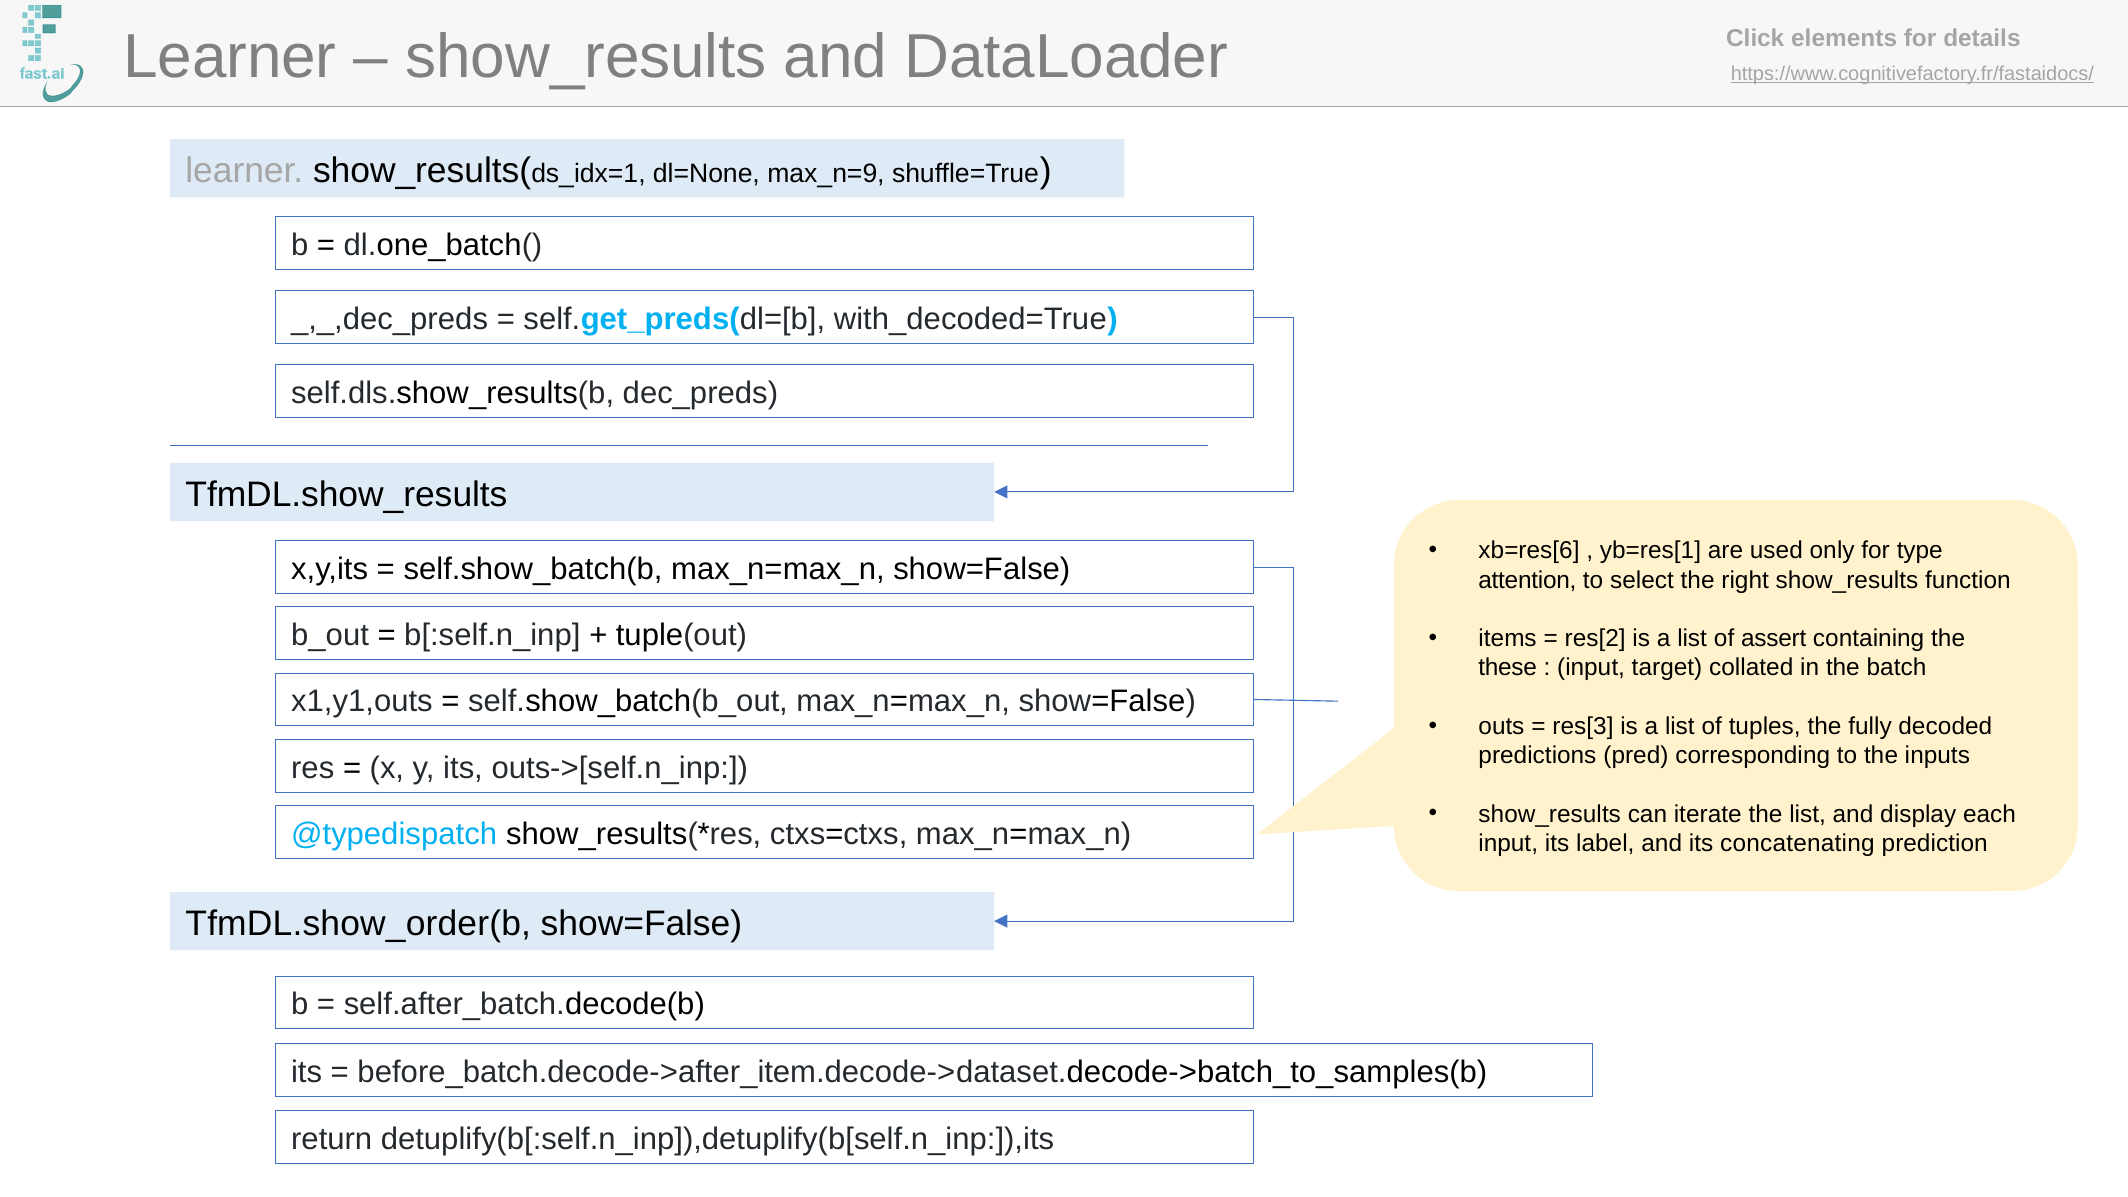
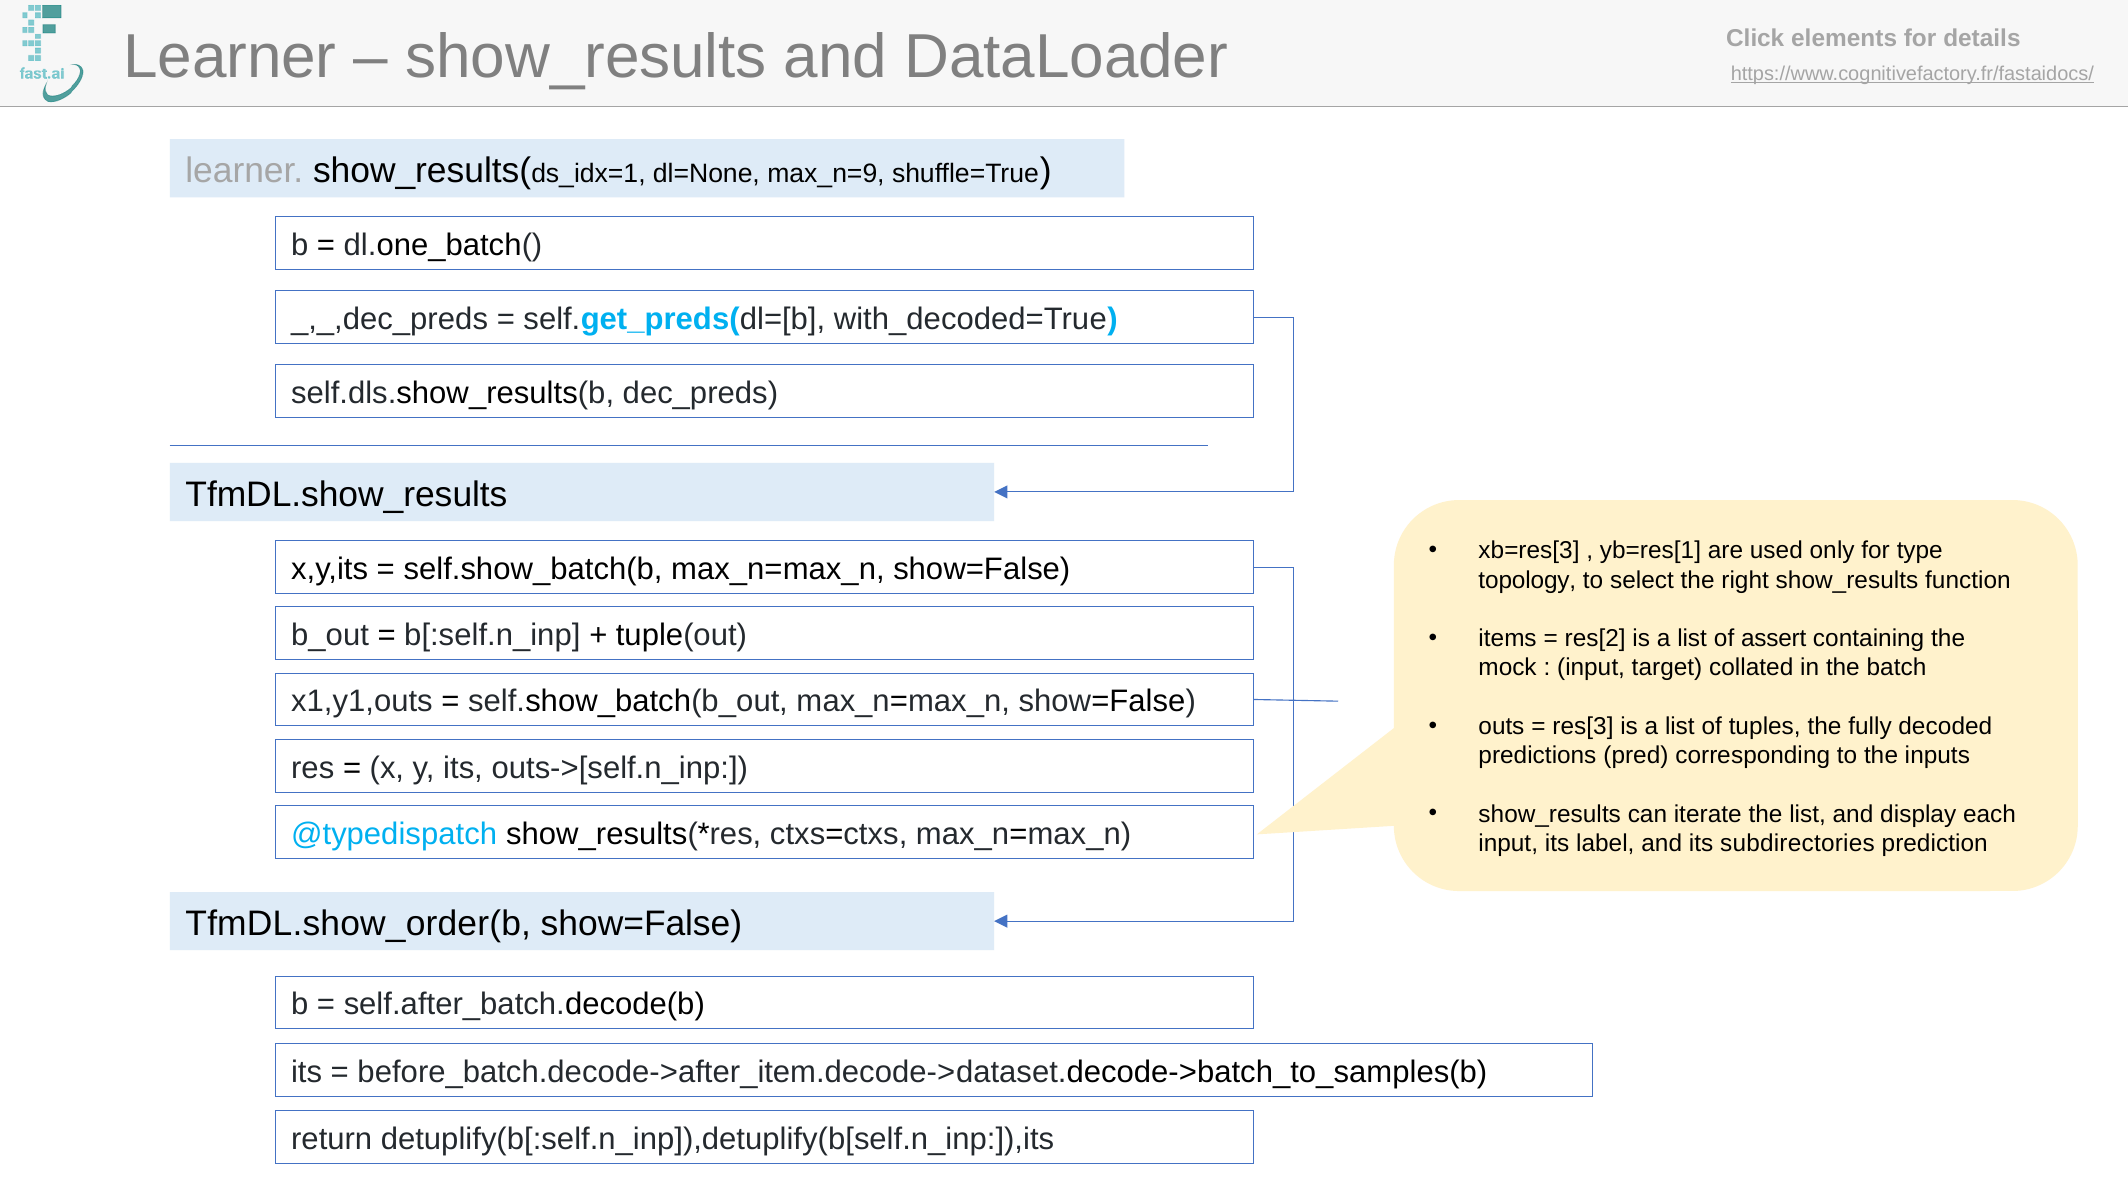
xb=res[6: xb=res[6 -> xb=res[3
attention: attention -> topology
these: these -> mock
concatenating: concatenating -> subdirectories
